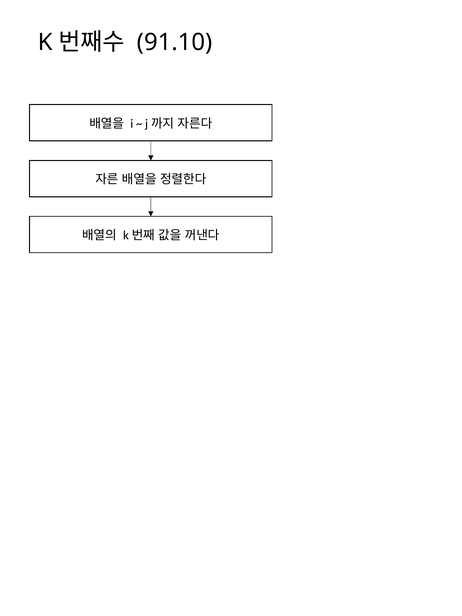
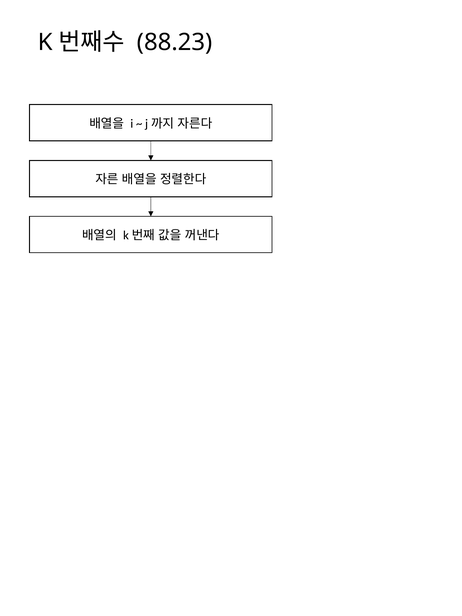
91.10: 91.10 -> 88.23
